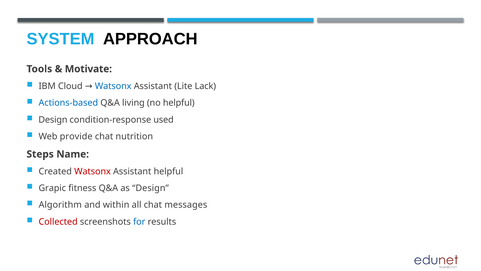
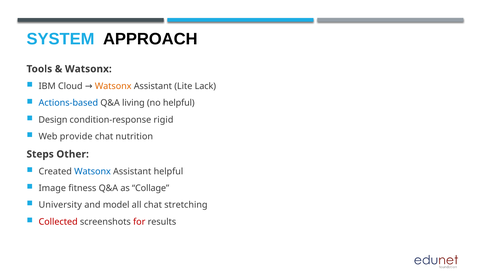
Motivate at (88, 69): Motivate -> Watsonx
Watsonx at (113, 86) colour: blue -> orange
used: used -> rigid
Name: Name -> Other
Watsonx at (93, 171) colour: red -> blue
Grapic: Grapic -> Image
as Design: Design -> Collage
Algorithm: Algorithm -> University
within: within -> model
messages: messages -> stretching
for colour: blue -> red
